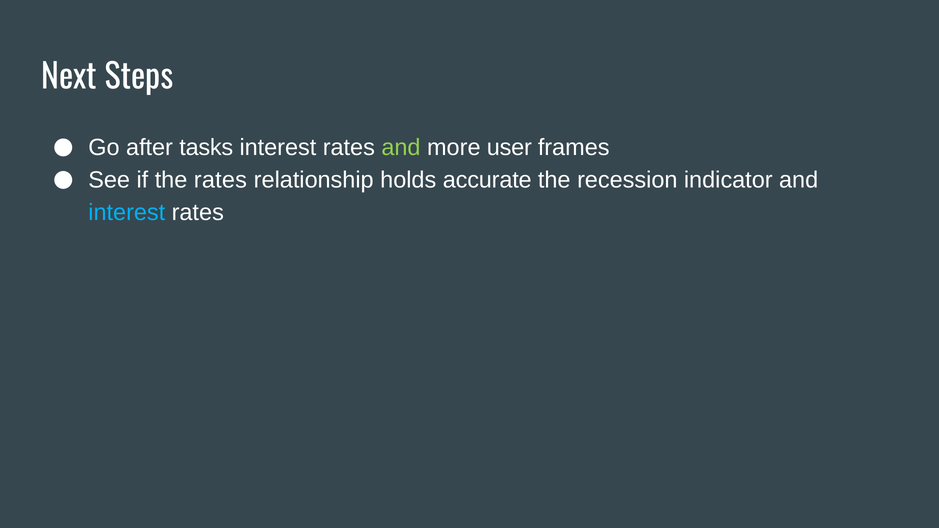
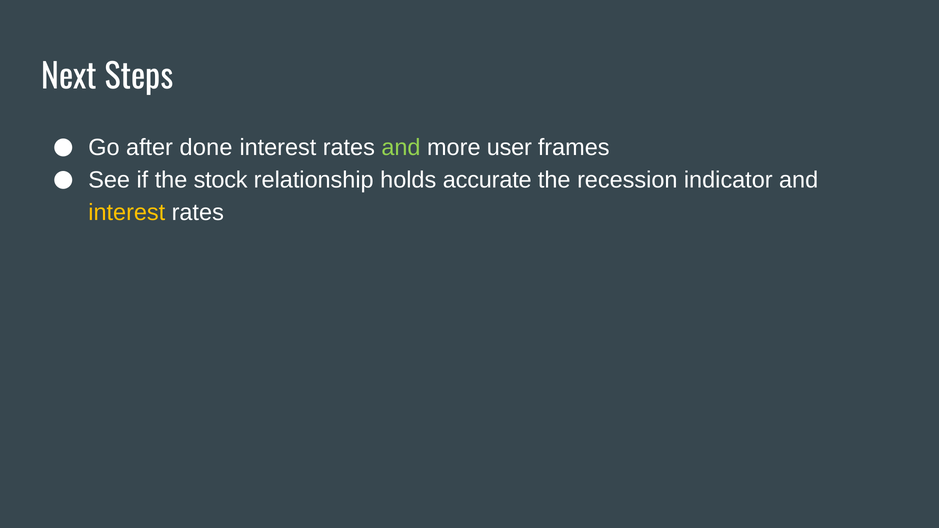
tasks: tasks -> done
the rates: rates -> stock
interest at (127, 212) colour: light blue -> yellow
